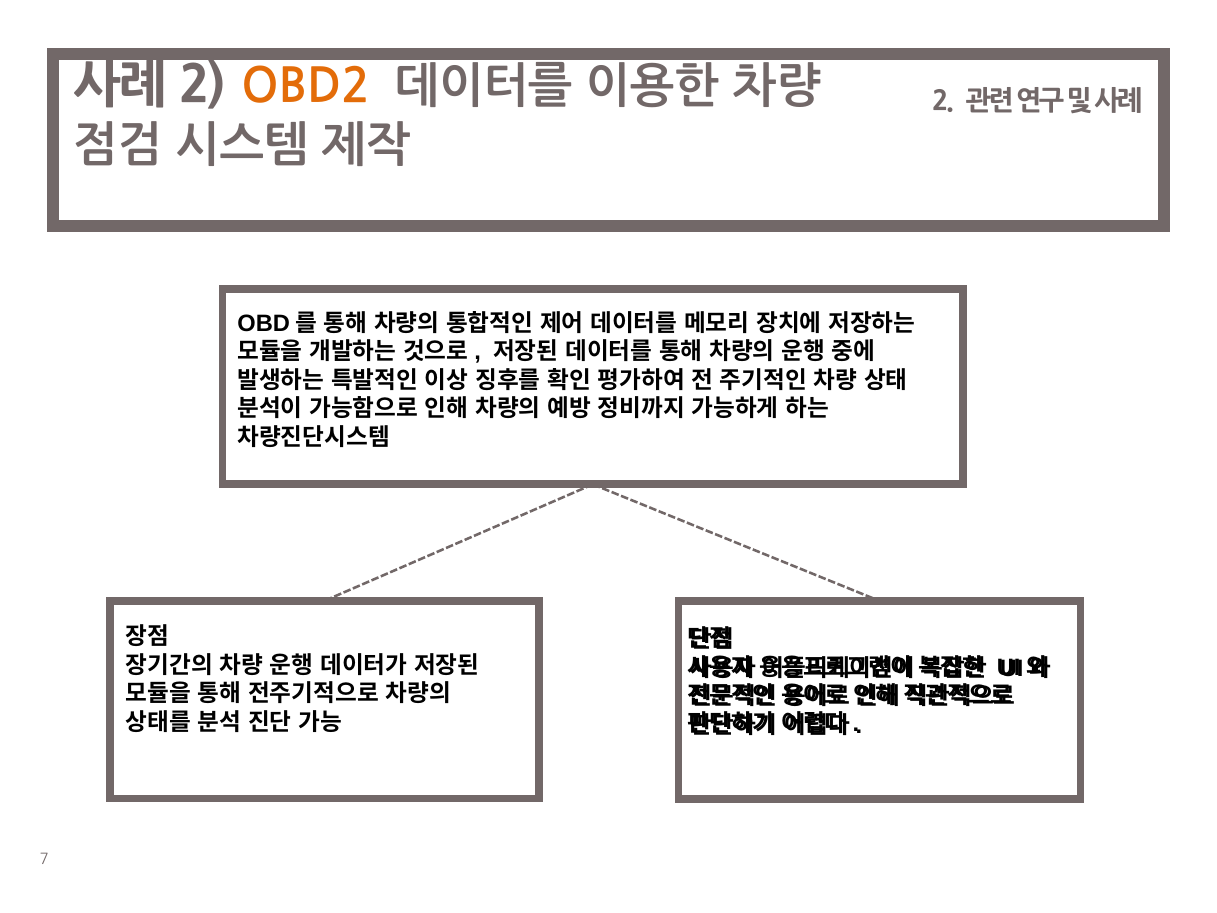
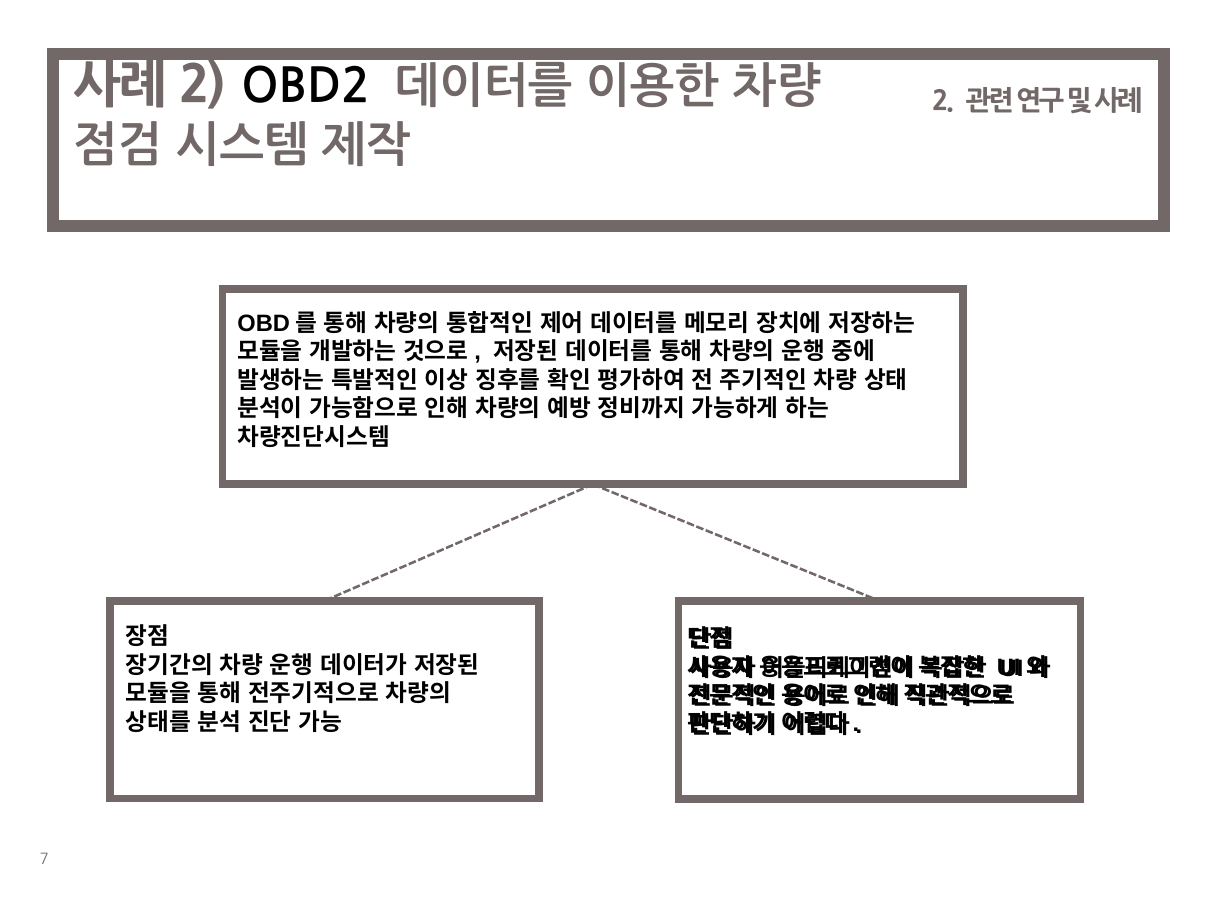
OBD2 colour: orange -> black
